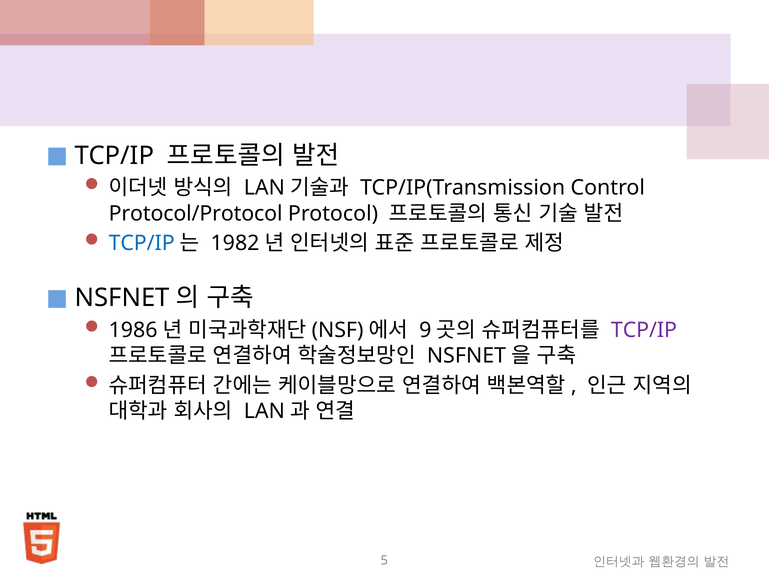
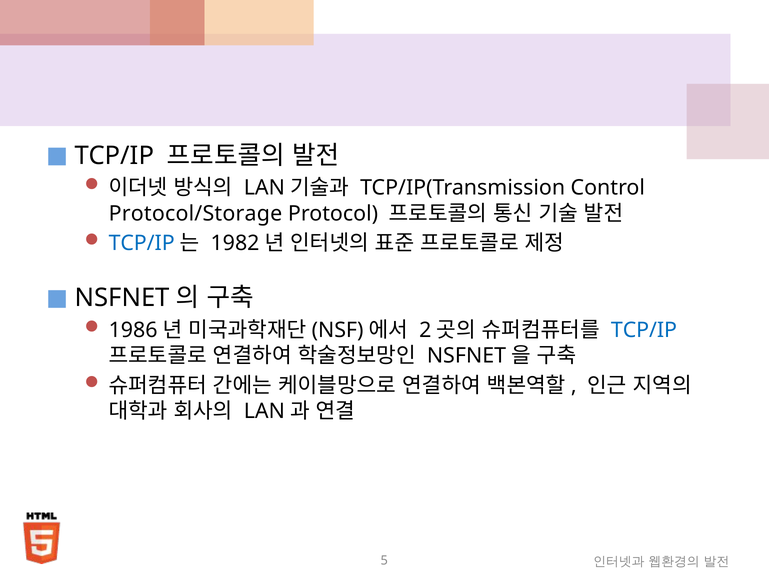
Protocol/Protocol: Protocol/Protocol -> Protocol/Storage
9: 9 -> 2
TCP/IP at (644, 330) colour: purple -> blue
